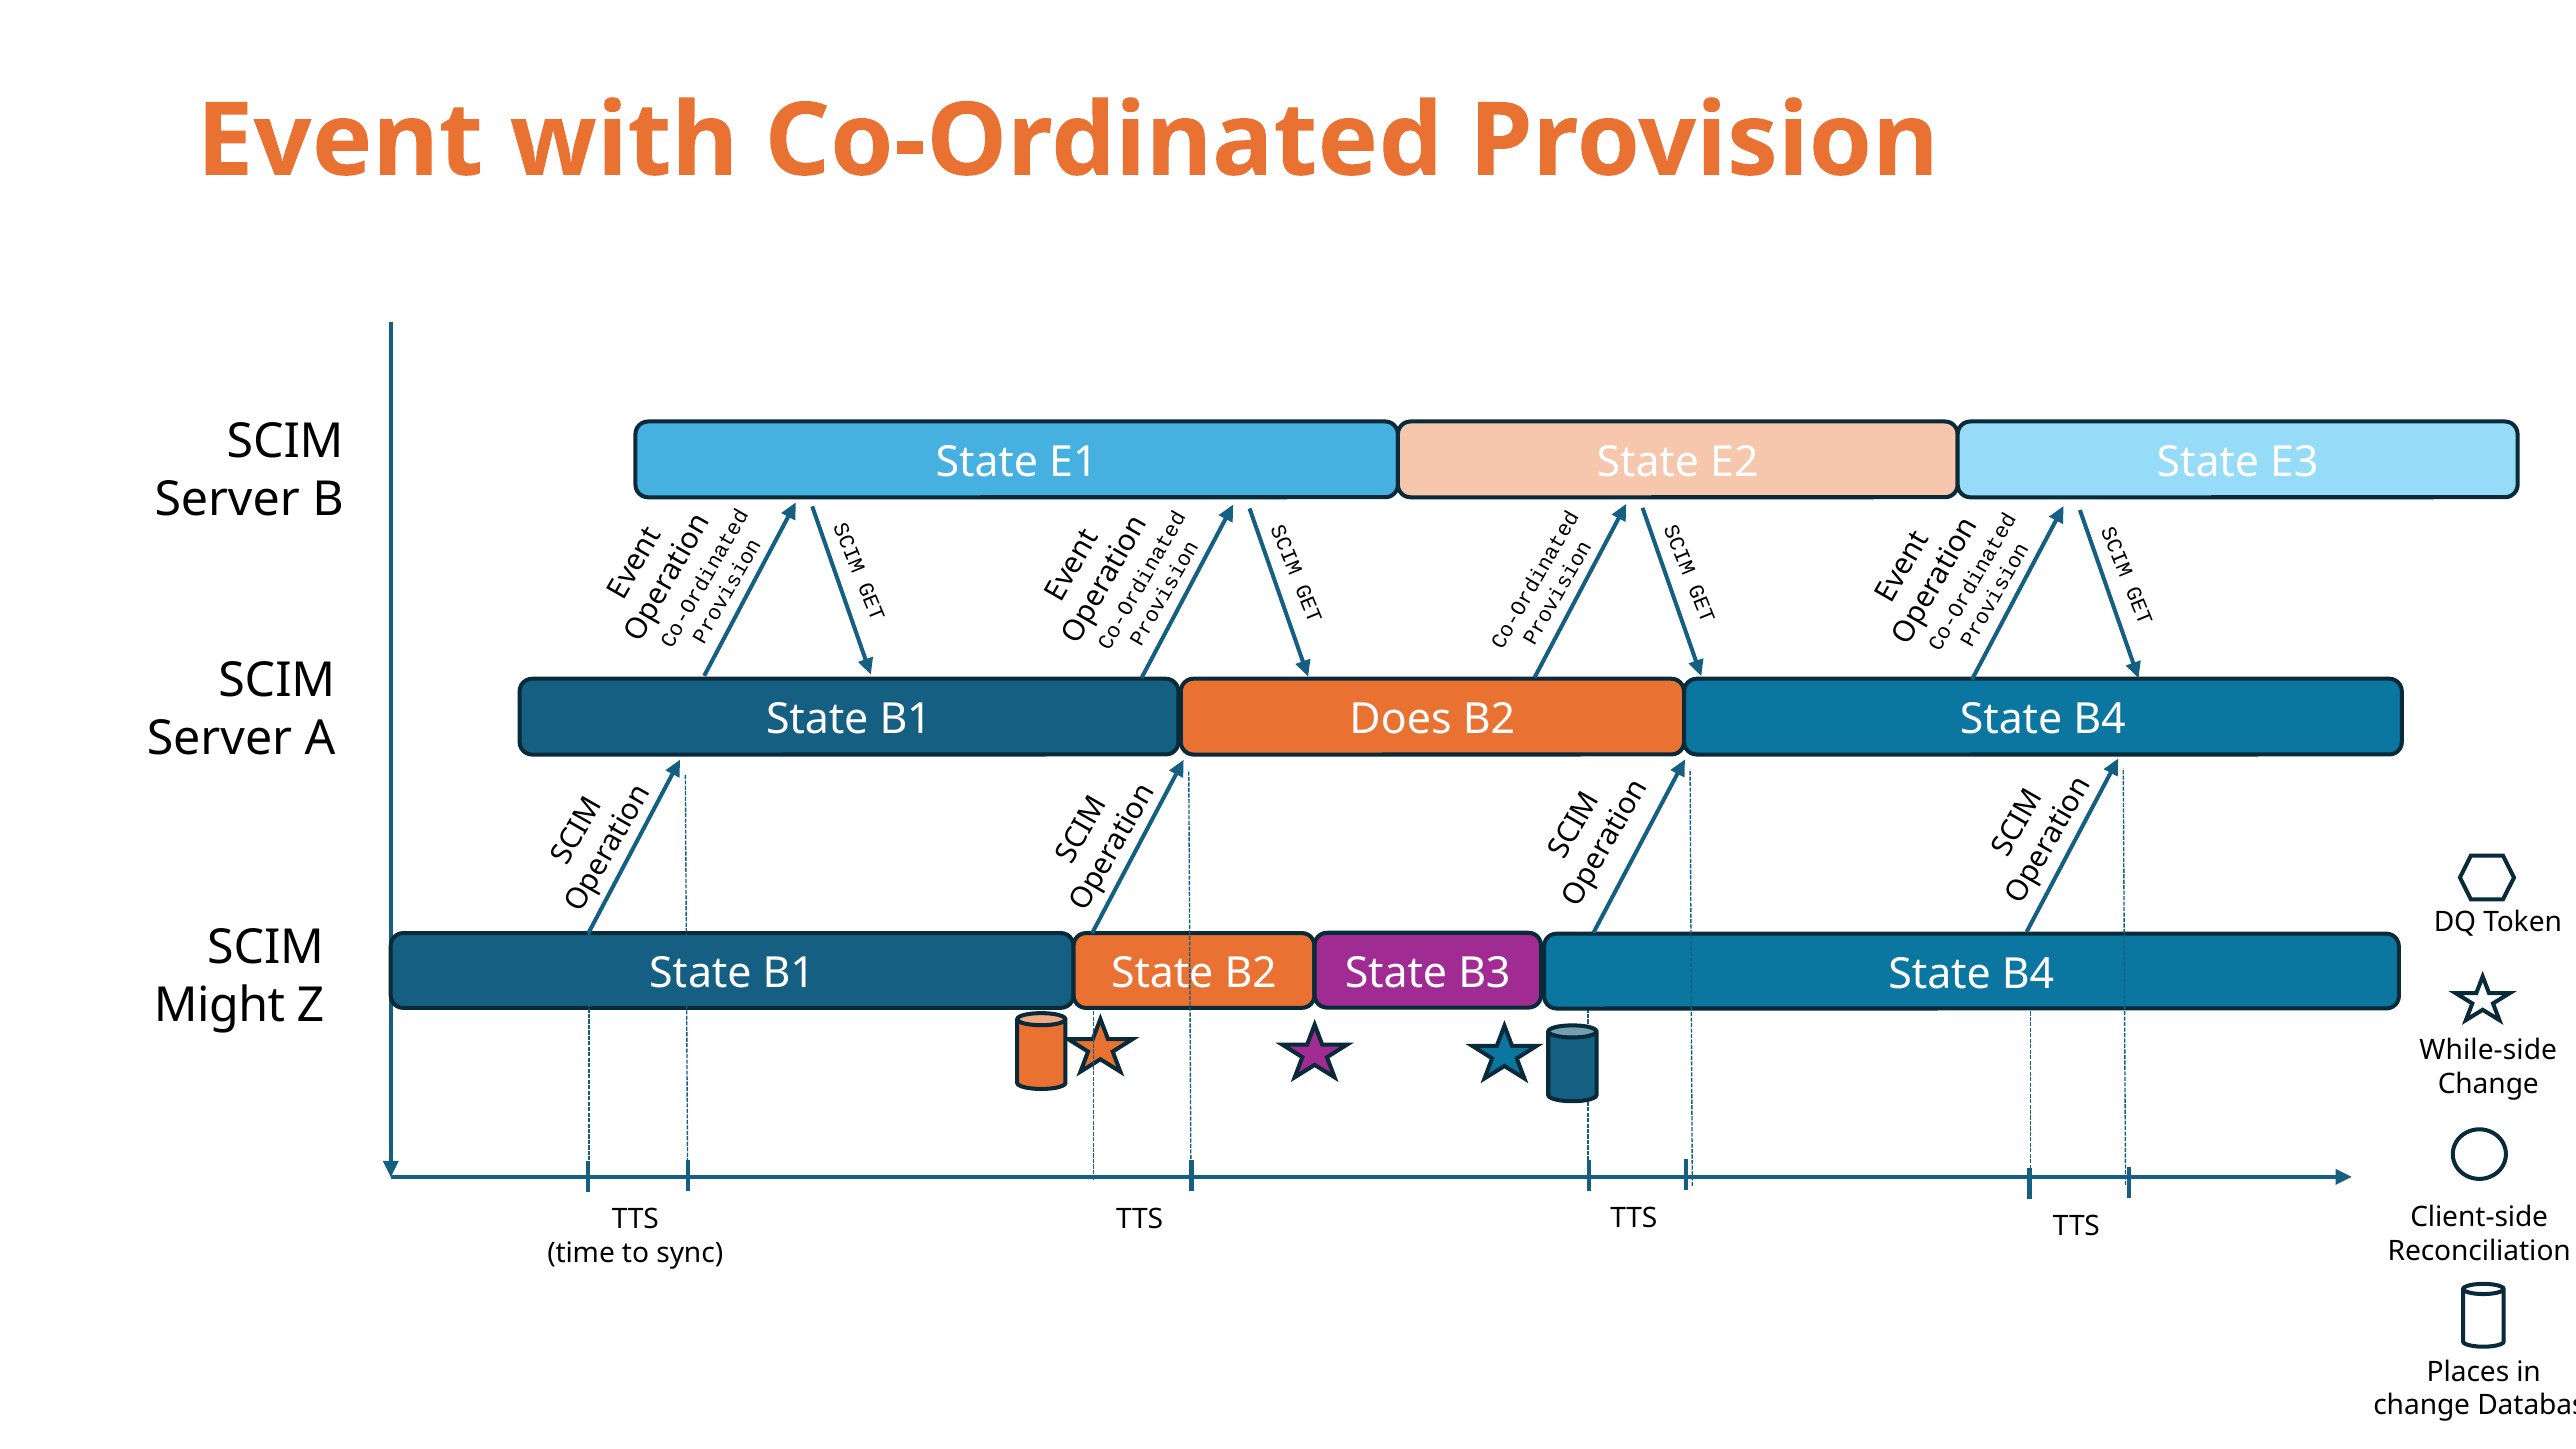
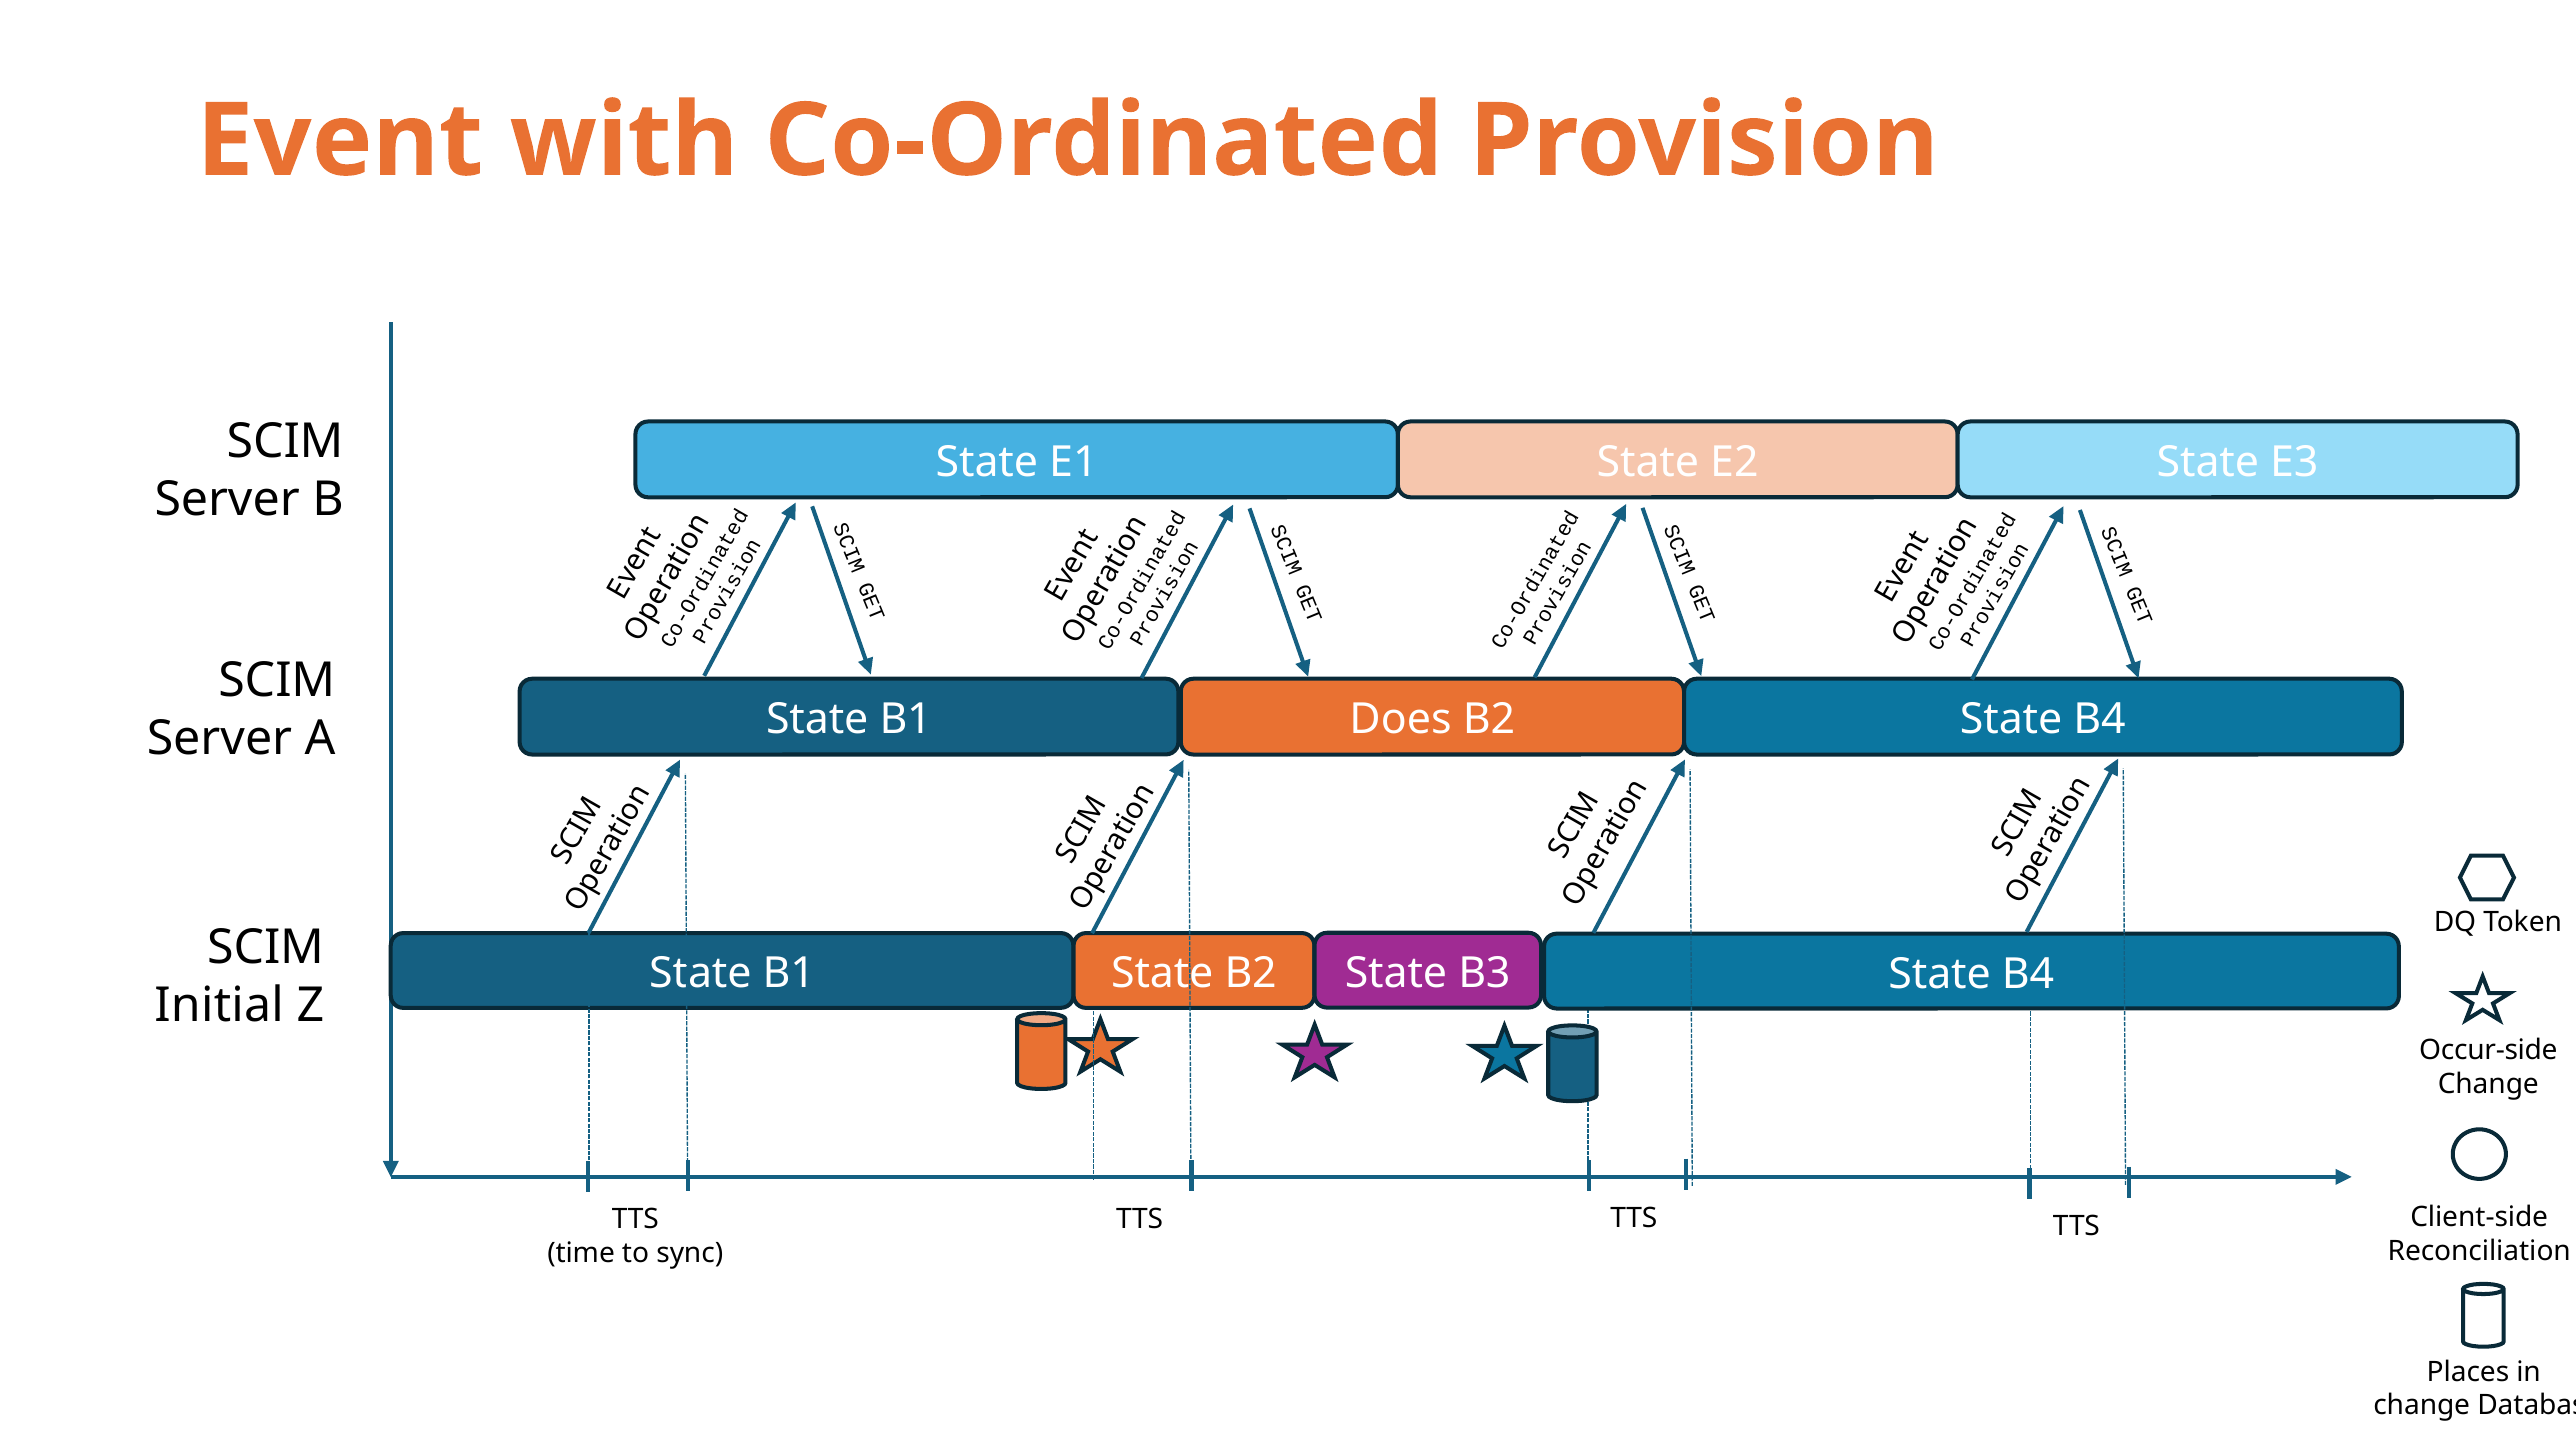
Might: Might -> Initial
While-side: While-side -> Occur-side
